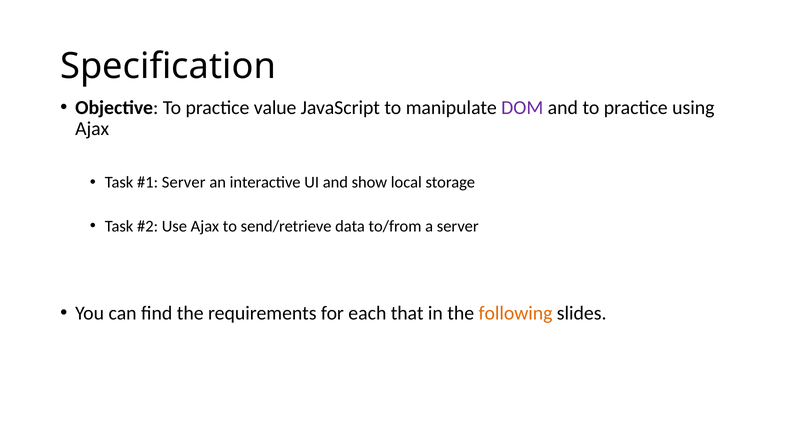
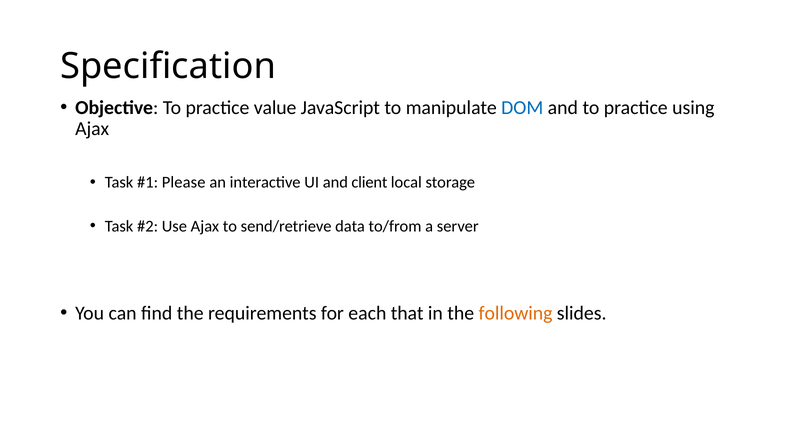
DOM colour: purple -> blue
Server at (184, 182): Server -> Please
show: show -> client
